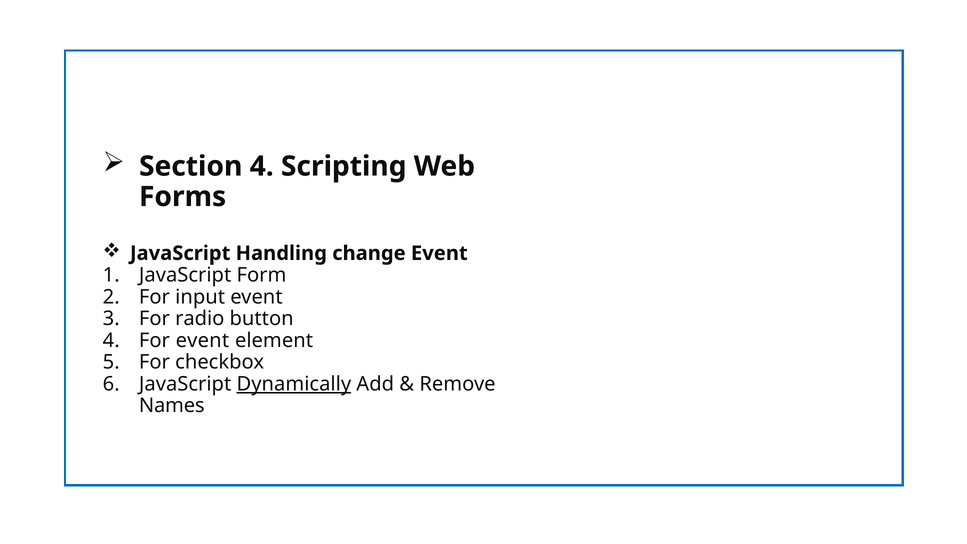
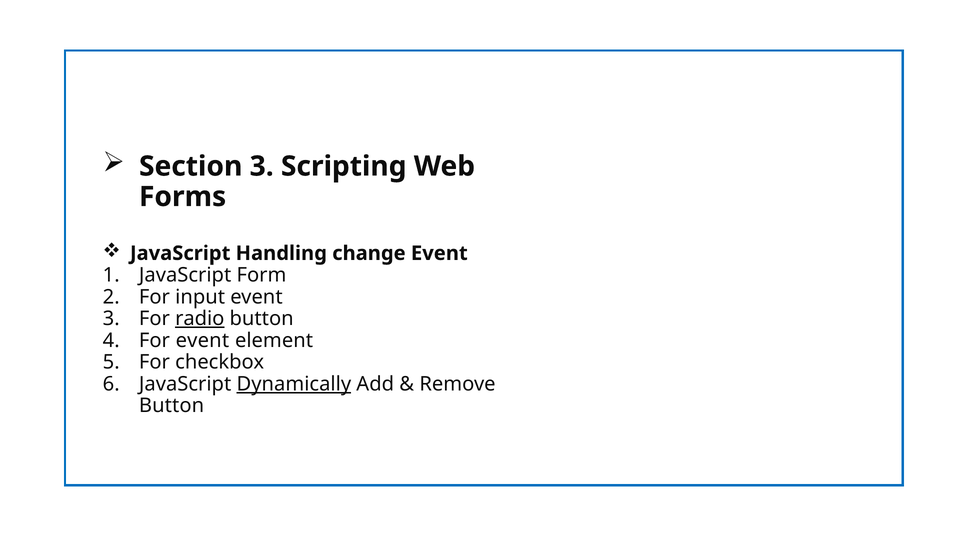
Section 4: 4 -> 3
radio underline: none -> present
Names at (172, 406): Names -> Button
